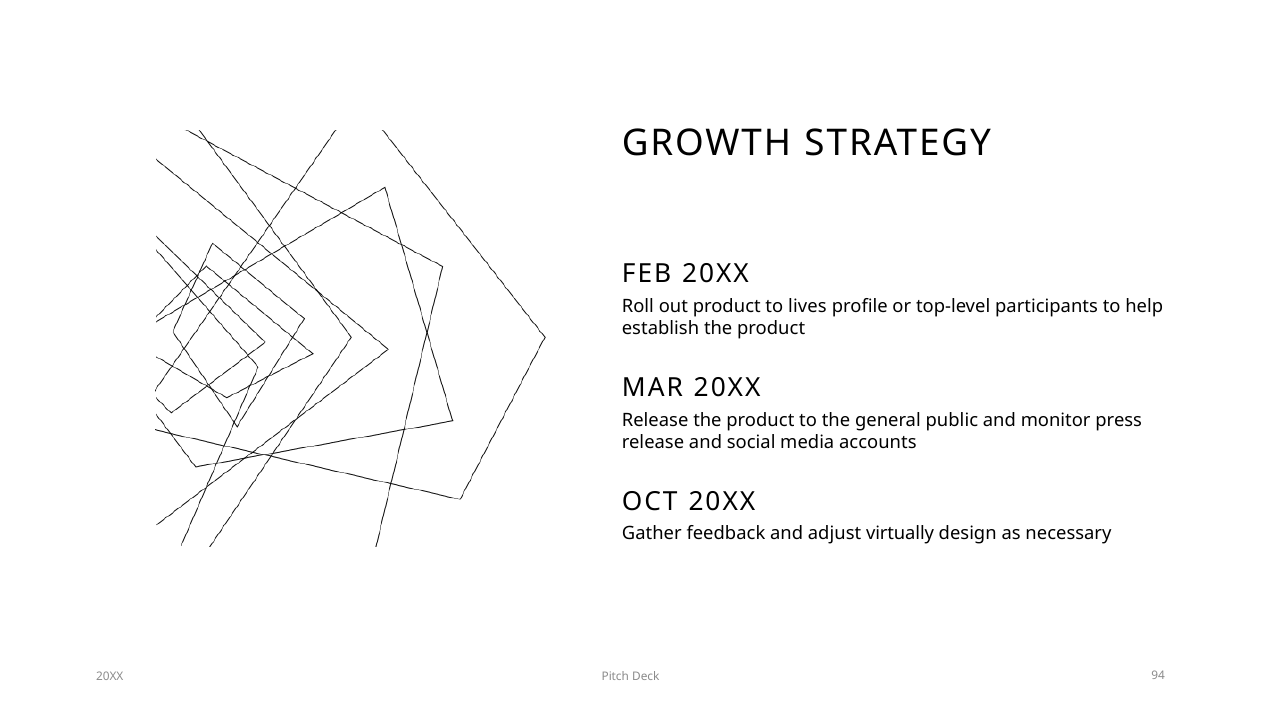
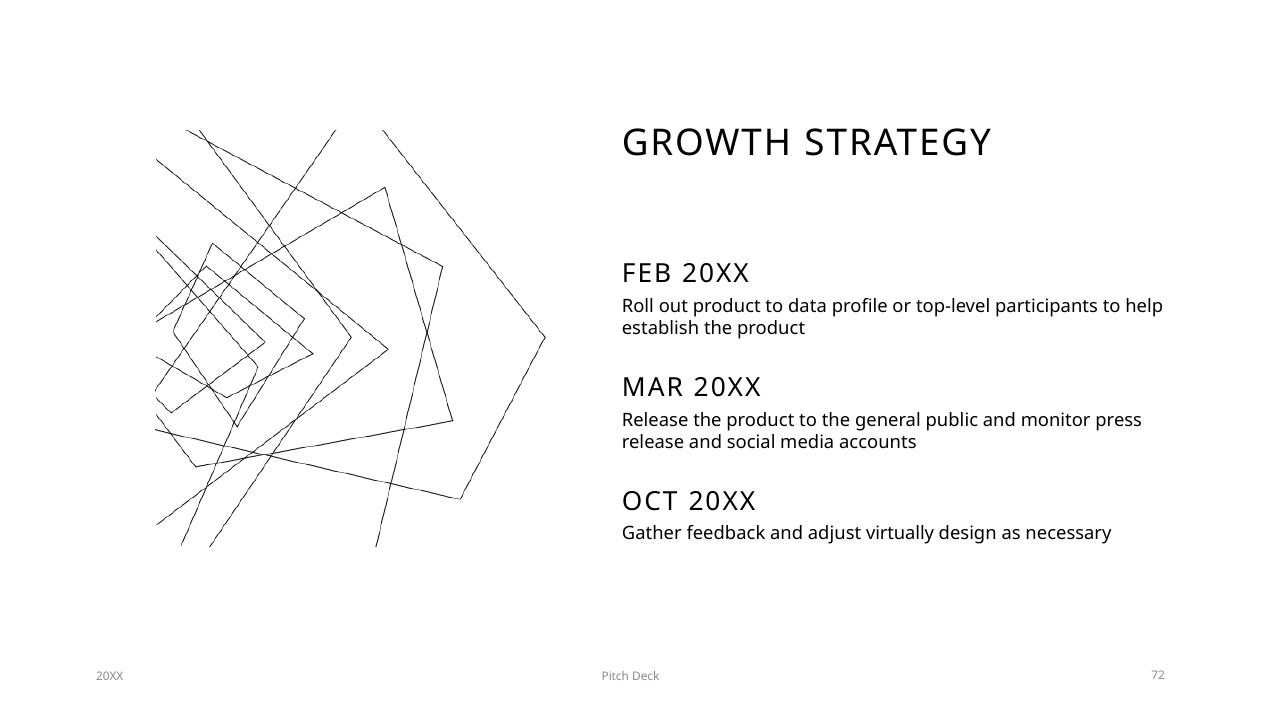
lives: lives -> data
94: 94 -> 72
